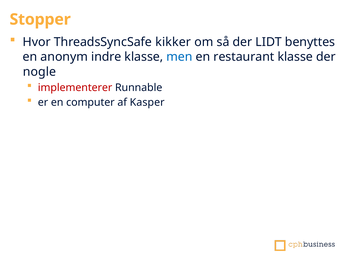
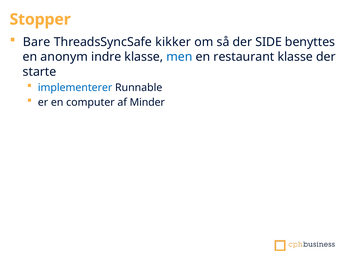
Hvor: Hvor -> Bare
LIDT: LIDT -> SIDE
nogle: nogle -> starte
implementerer colour: red -> blue
Kasper: Kasper -> Minder
